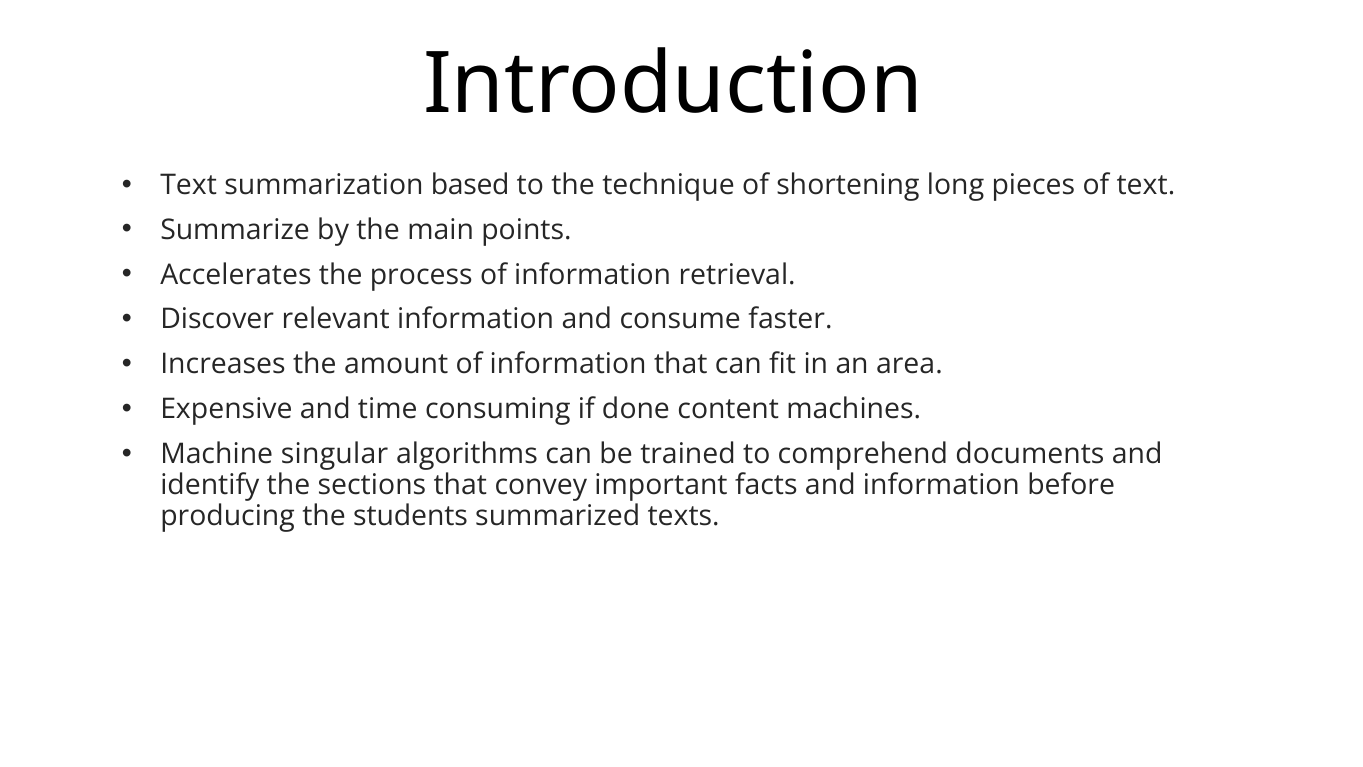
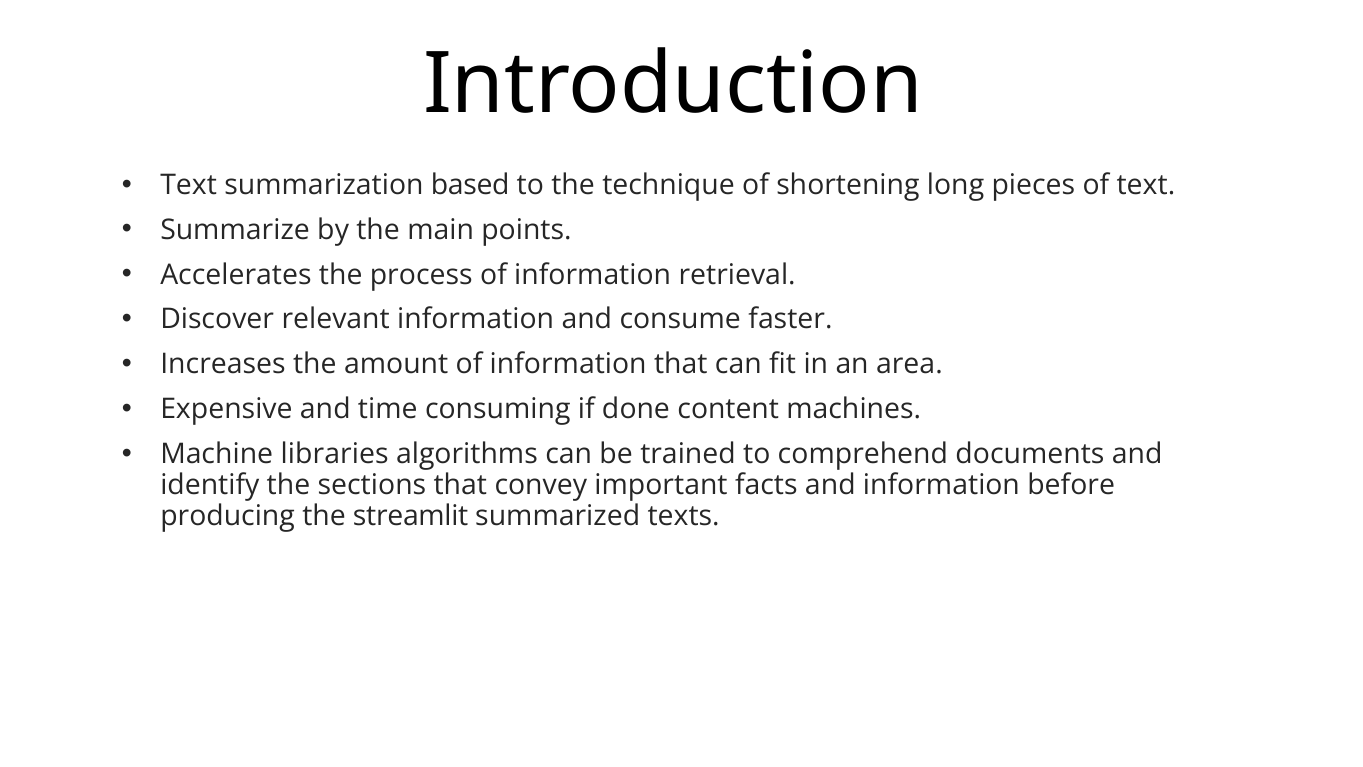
singular: singular -> libraries
students: students -> streamlit
